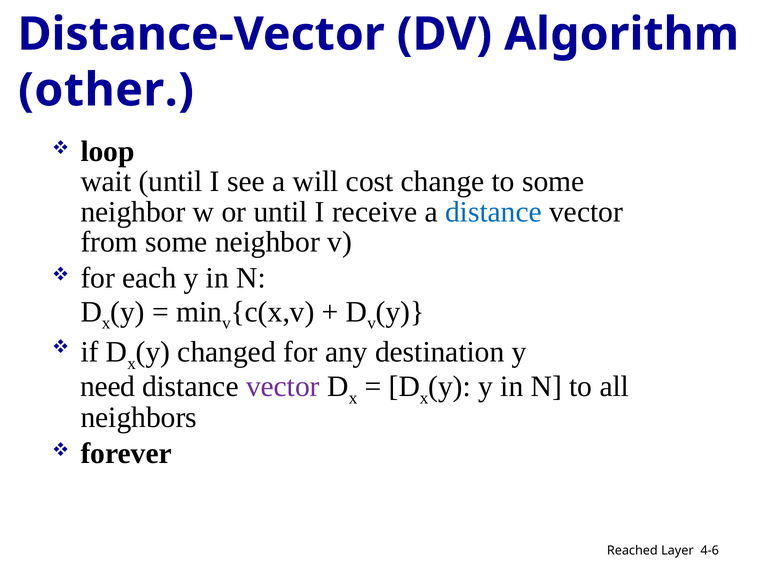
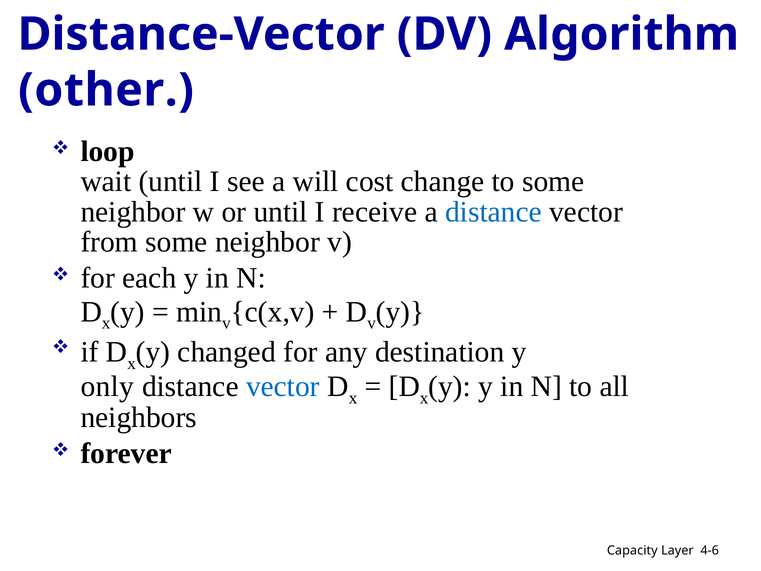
need: need -> only
vector at (283, 386) colour: purple -> blue
Reached: Reached -> Capacity
